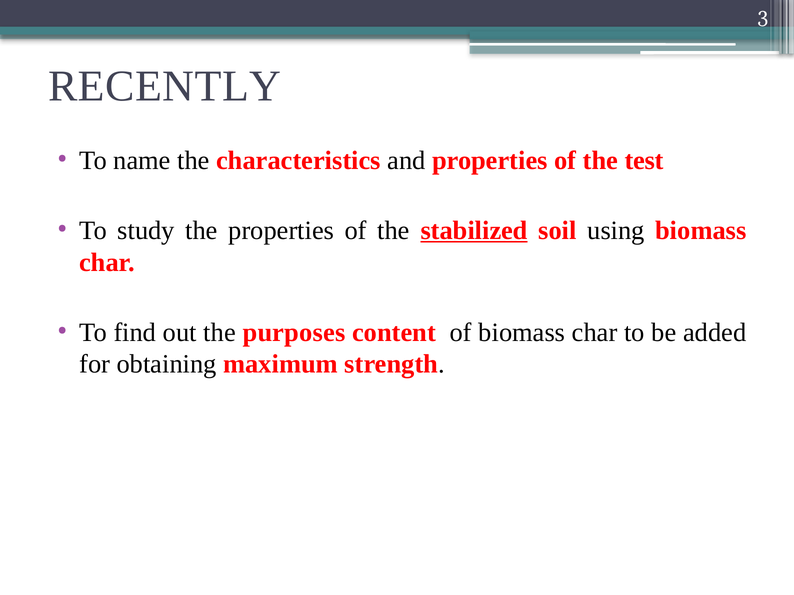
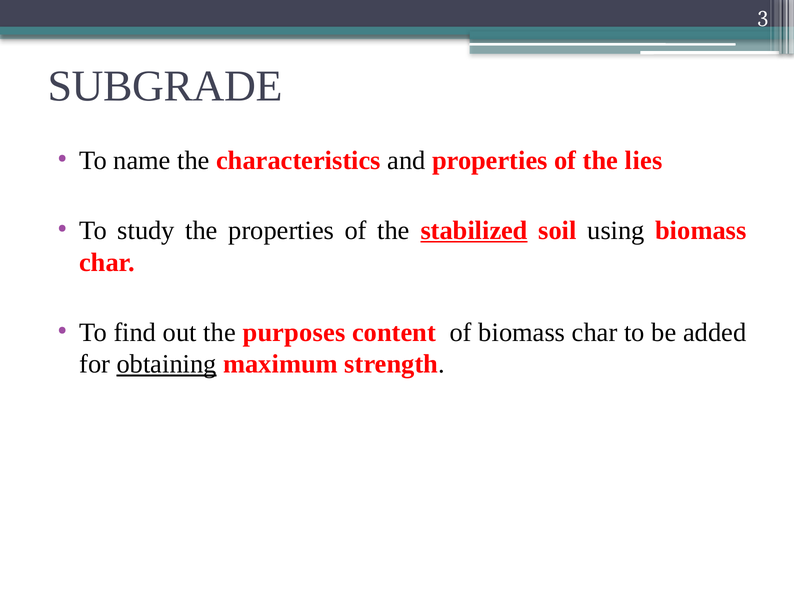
RECENTLY: RECENTLY -> SUBGRADE
test: test -> lies
obtaining underline: none -> present
